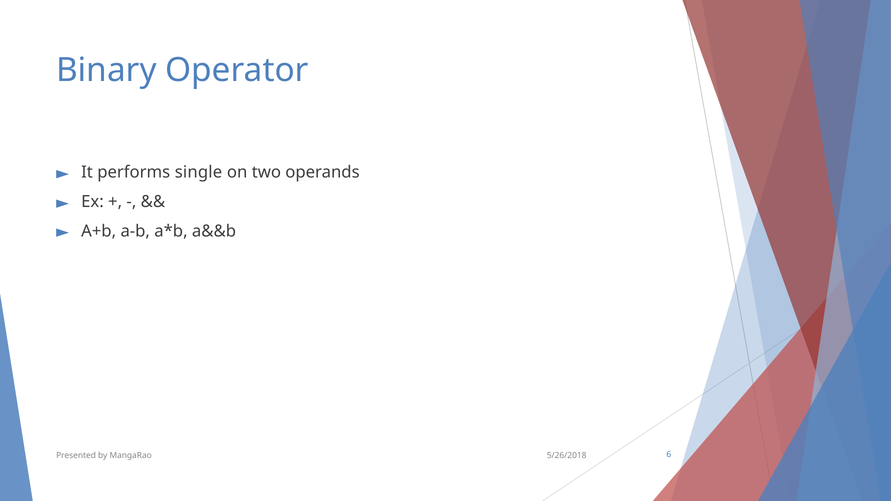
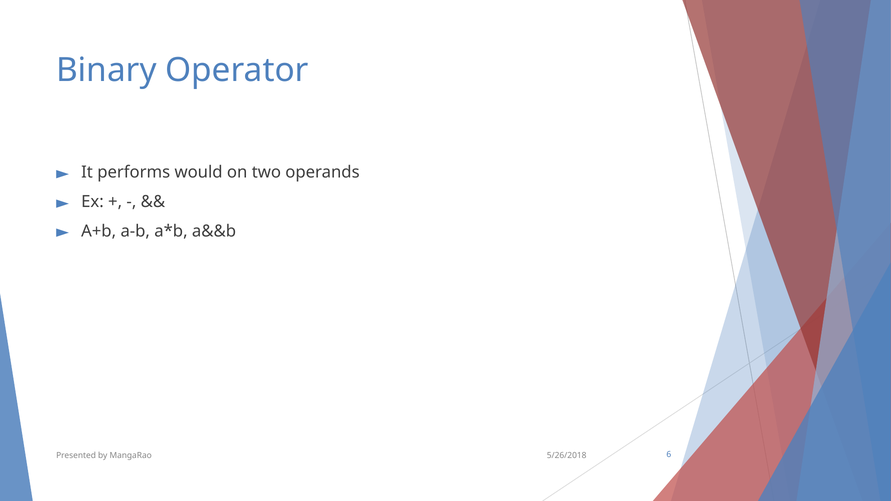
single: single -> would
